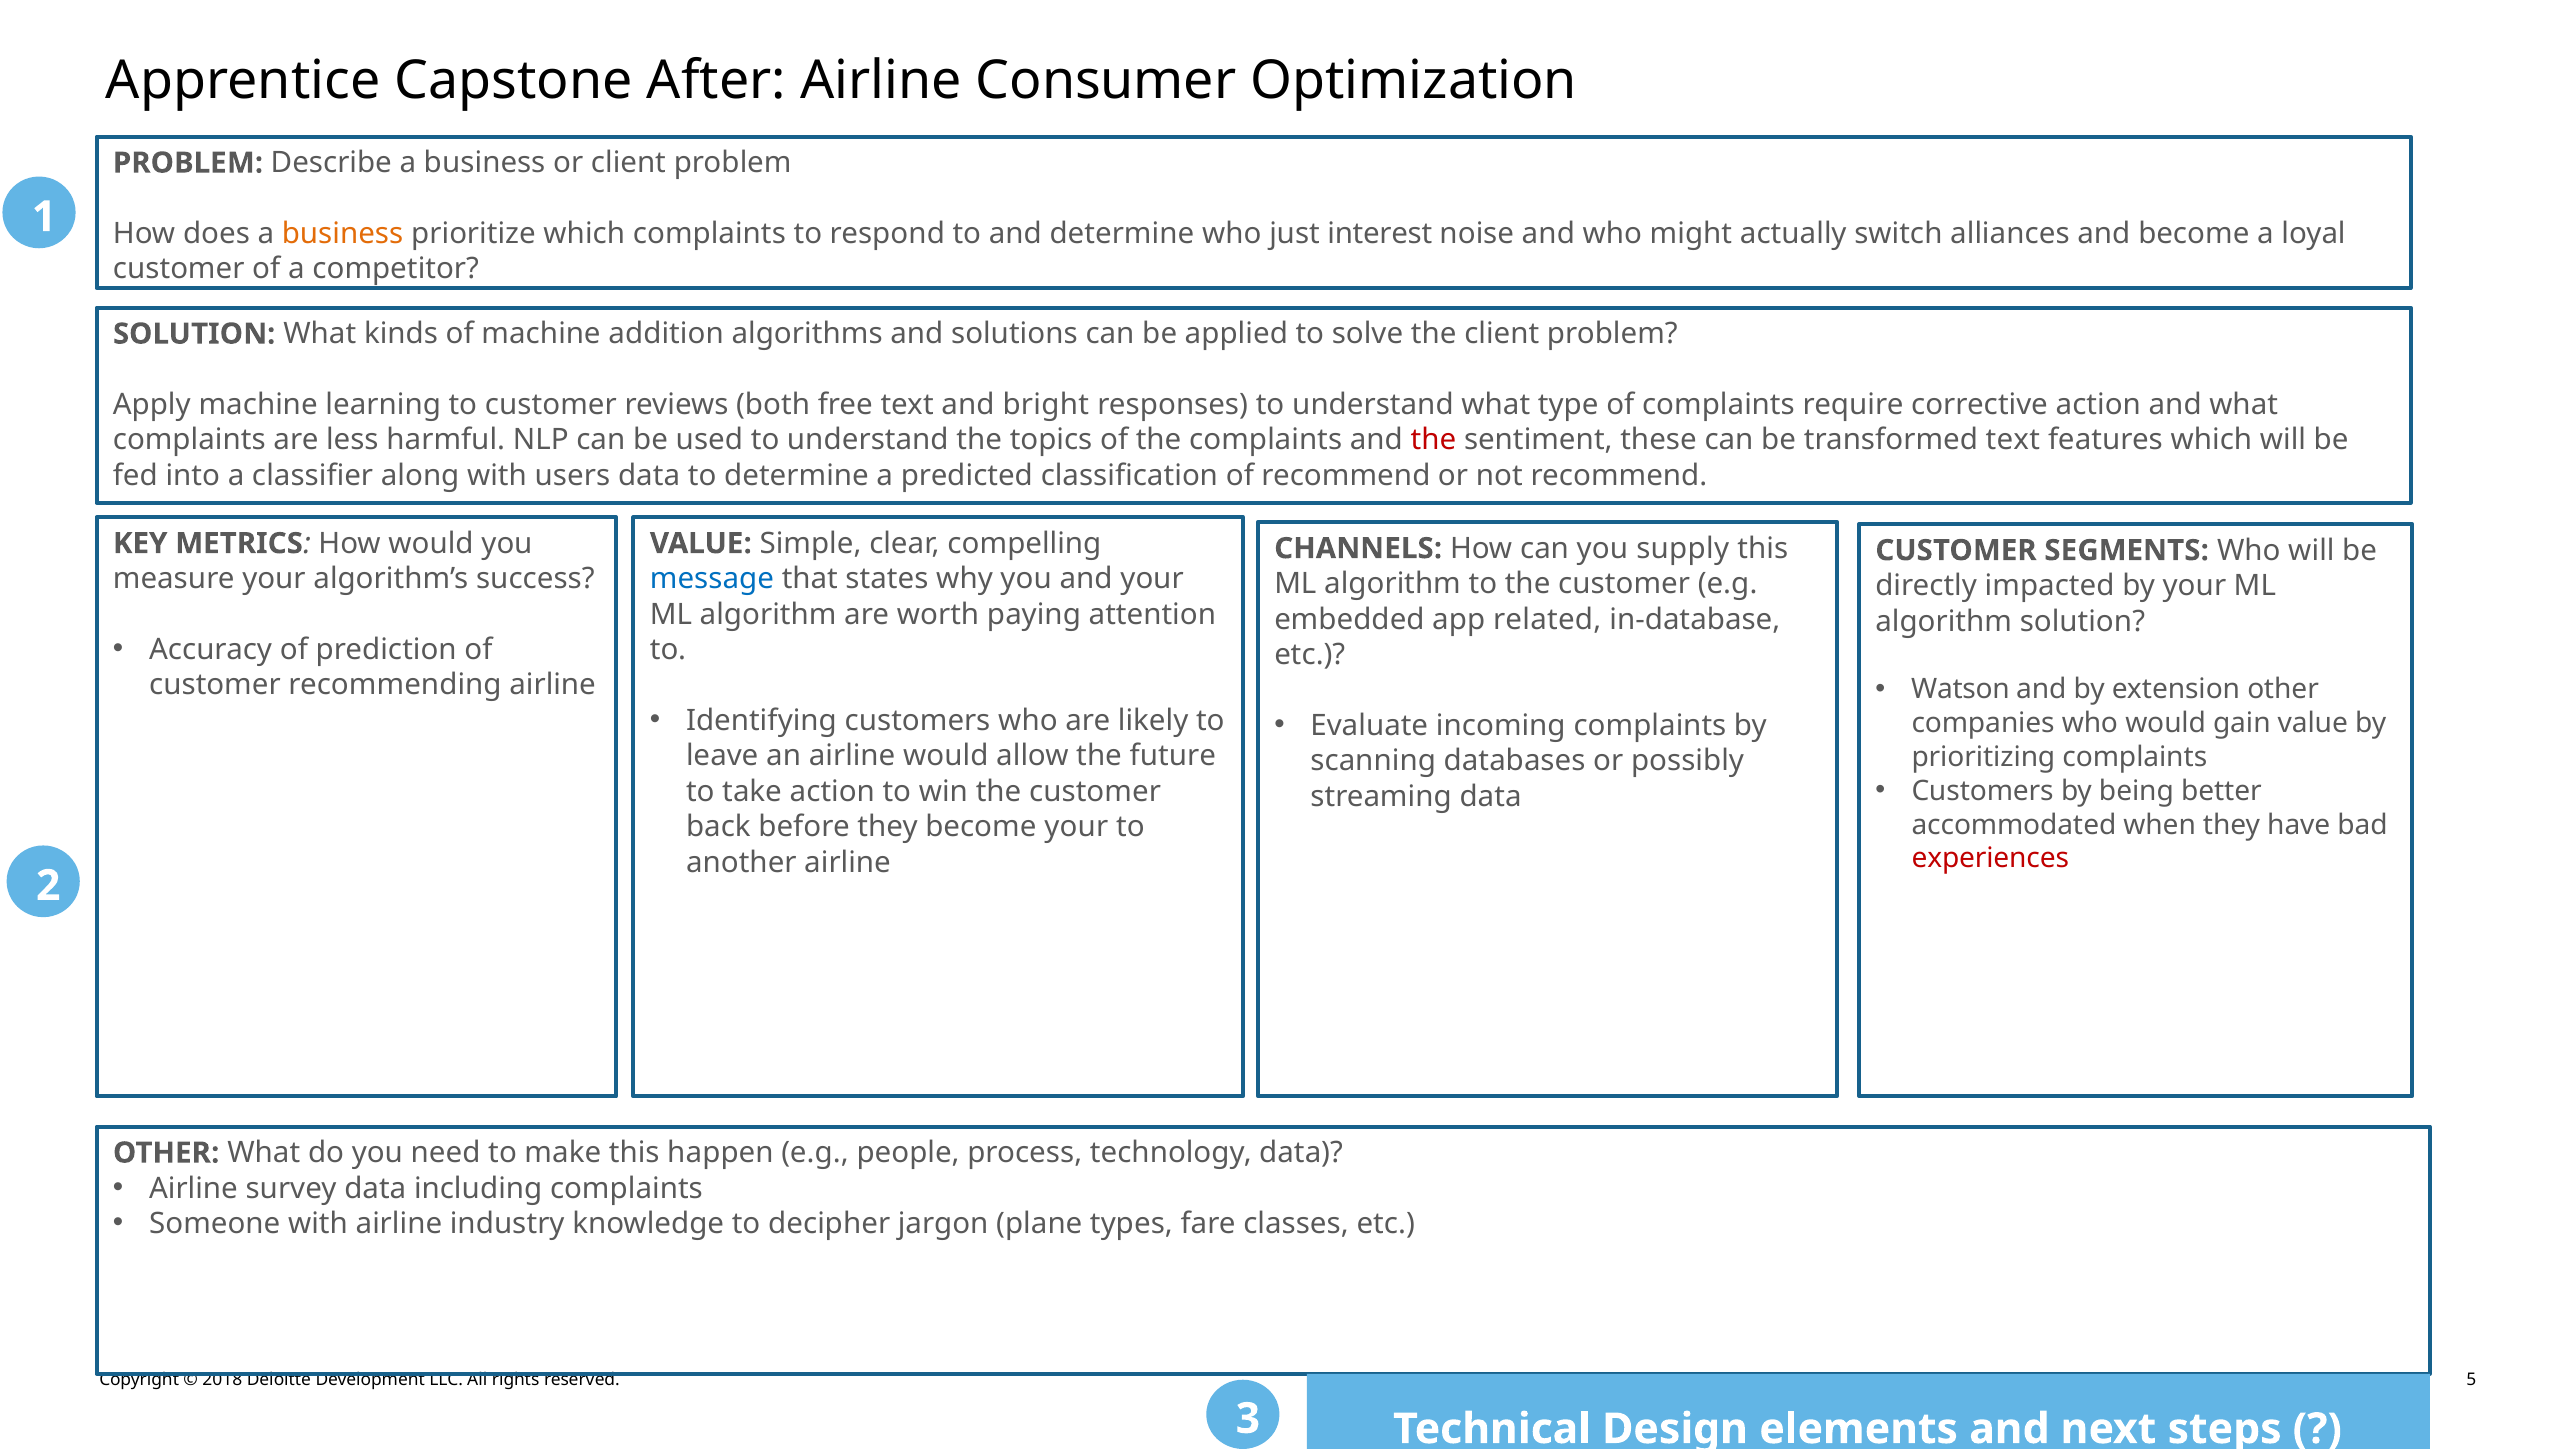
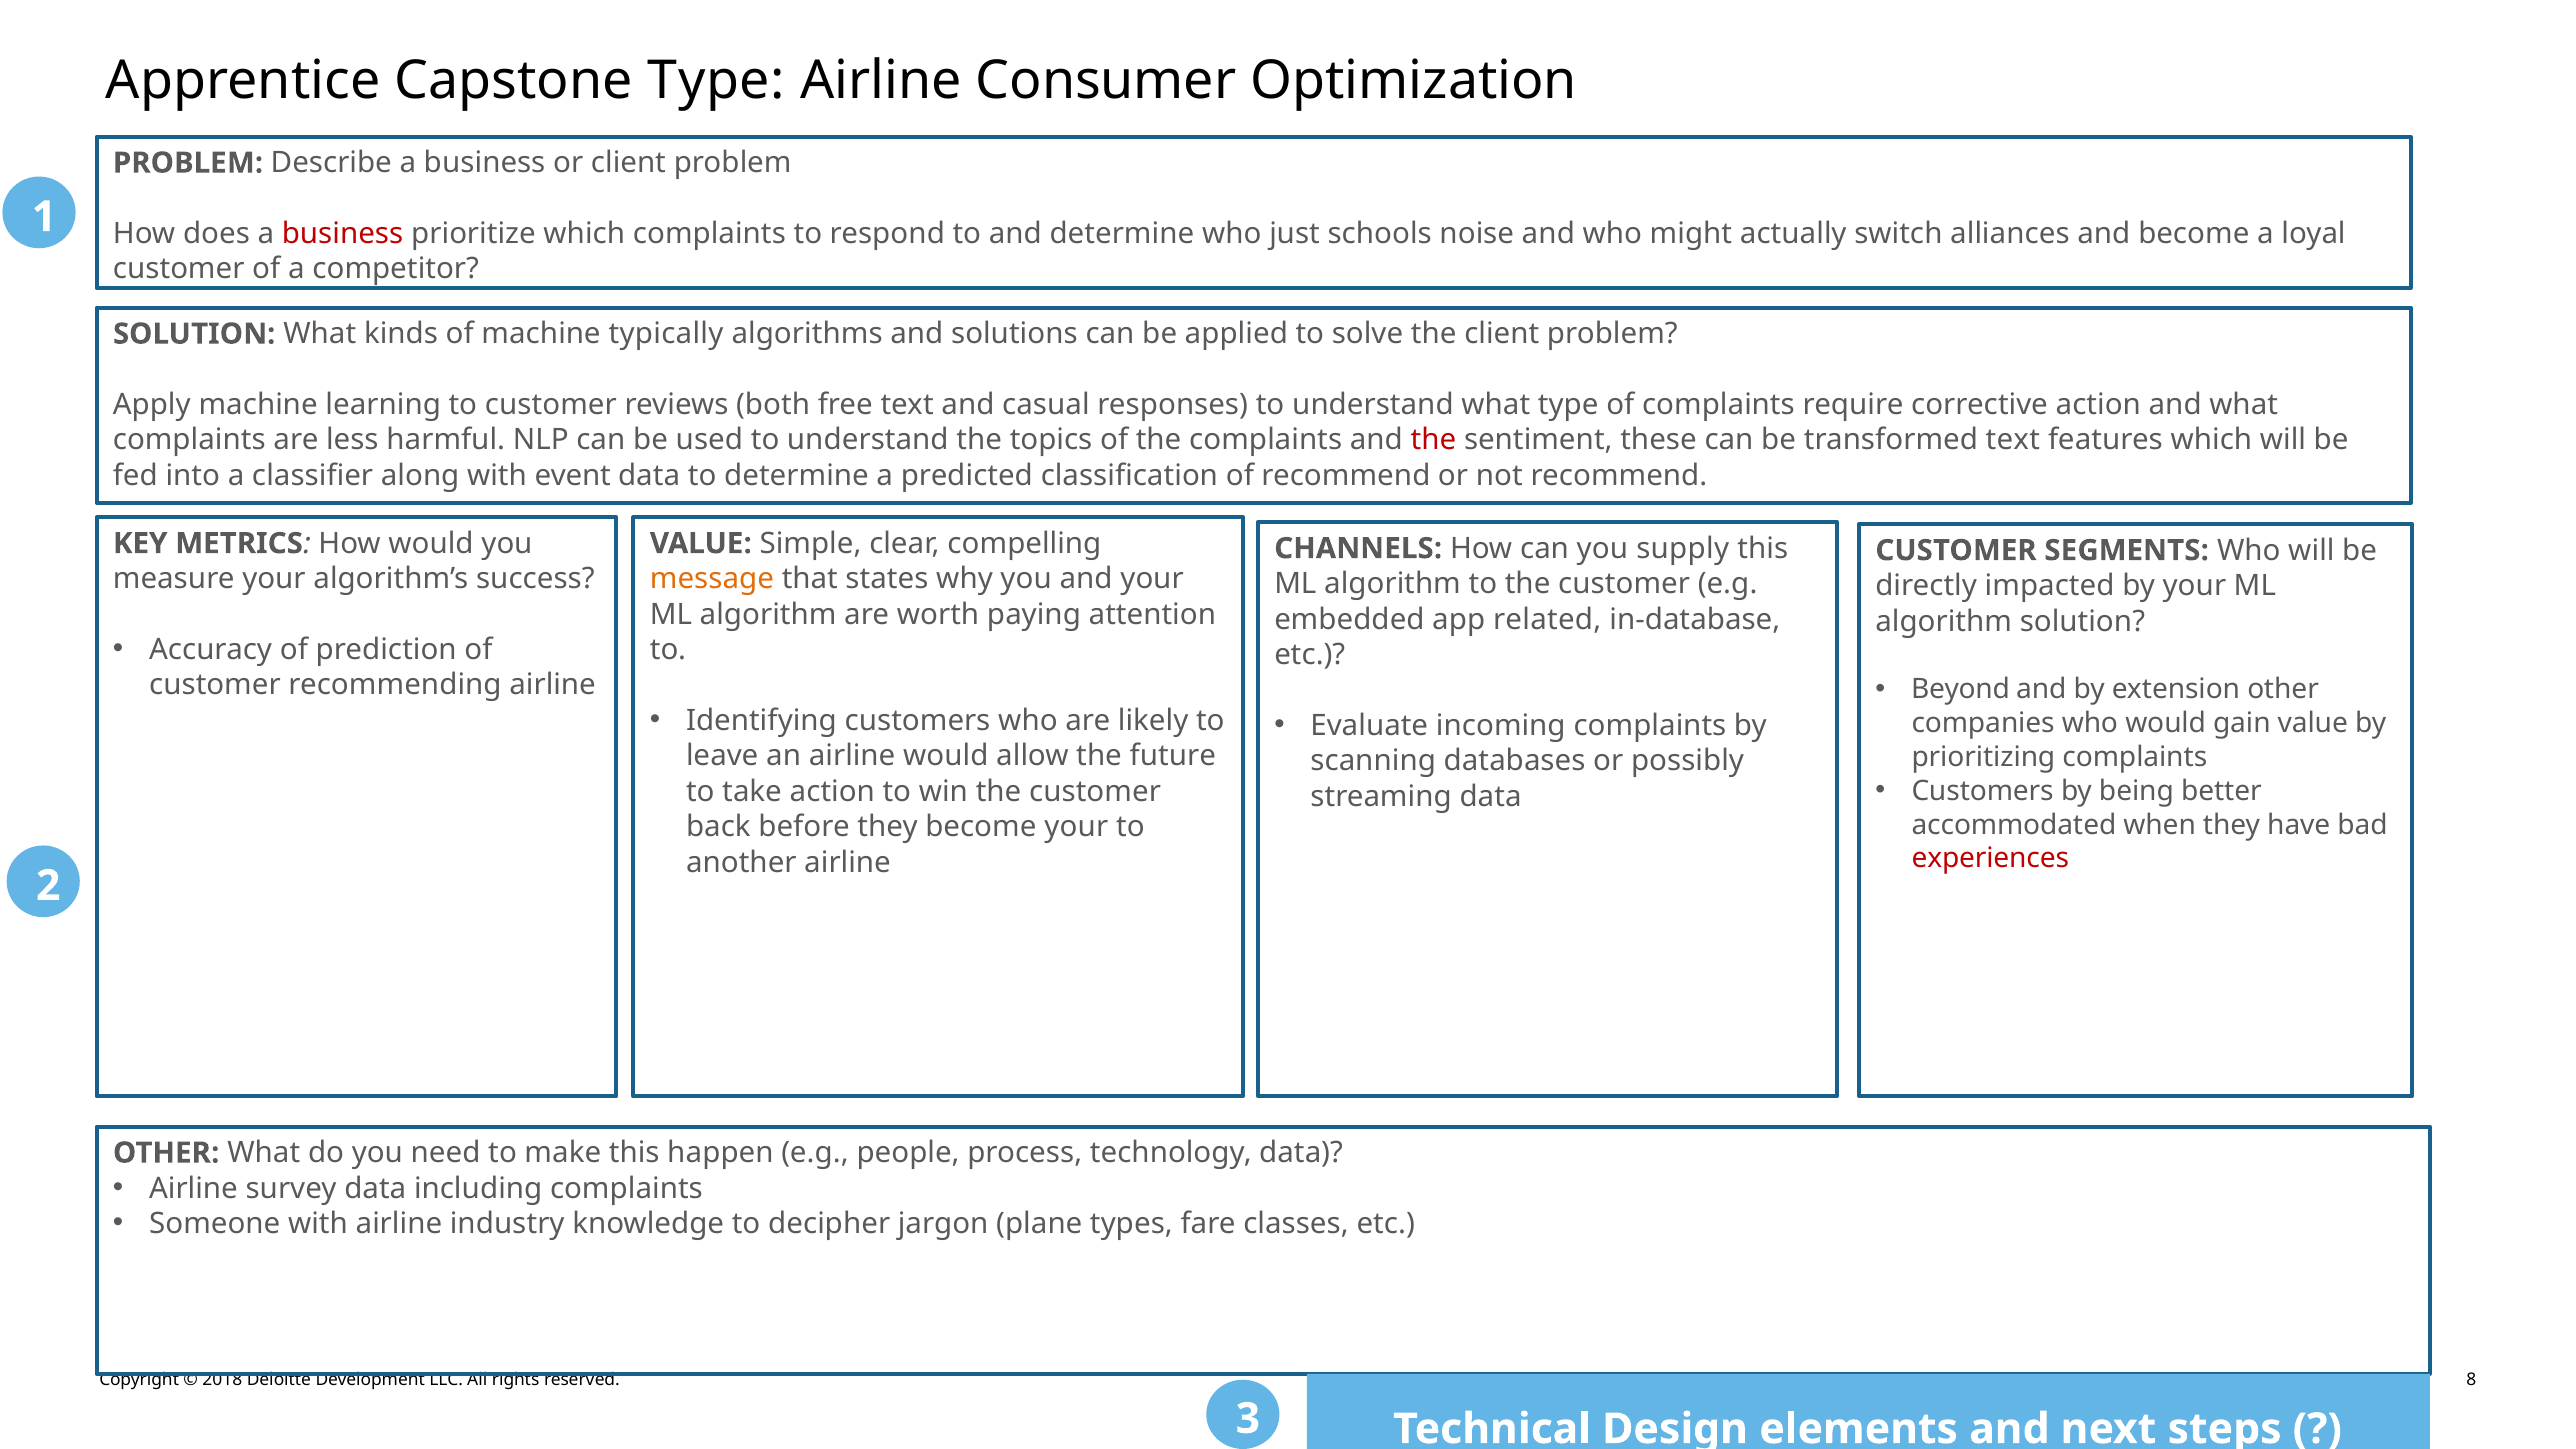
Capstone After: After -> Type
business at (343, 234) colour: orange -> red
interest: interest -> schools
addition: addition -> typically
bright: bright -> casual
users: users -> event
message colour: blue -> orange
Watson: Watson -> Beyond
5: 5 -> 8
